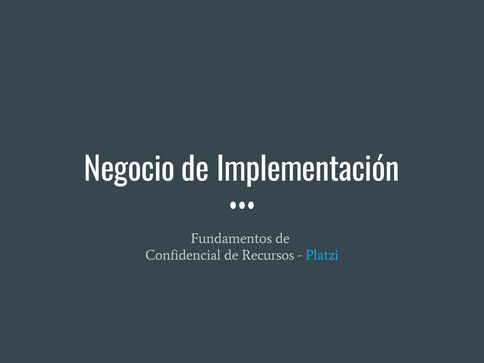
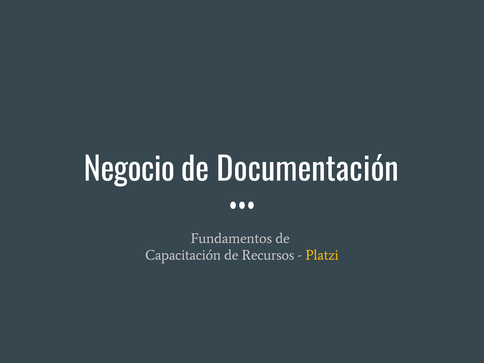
Implementación: Implementación -> Documentación
Confidencial: Confidencial -> Capacitación
Platzi colour: light blue -> yellow
